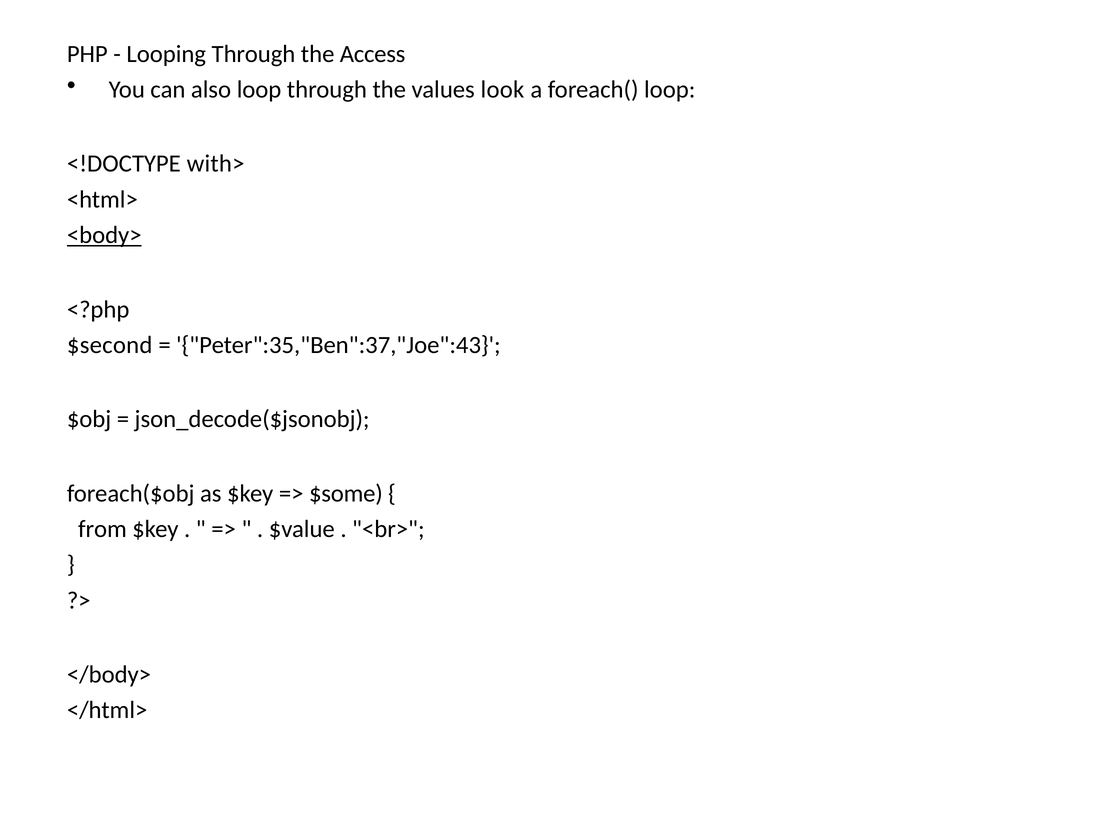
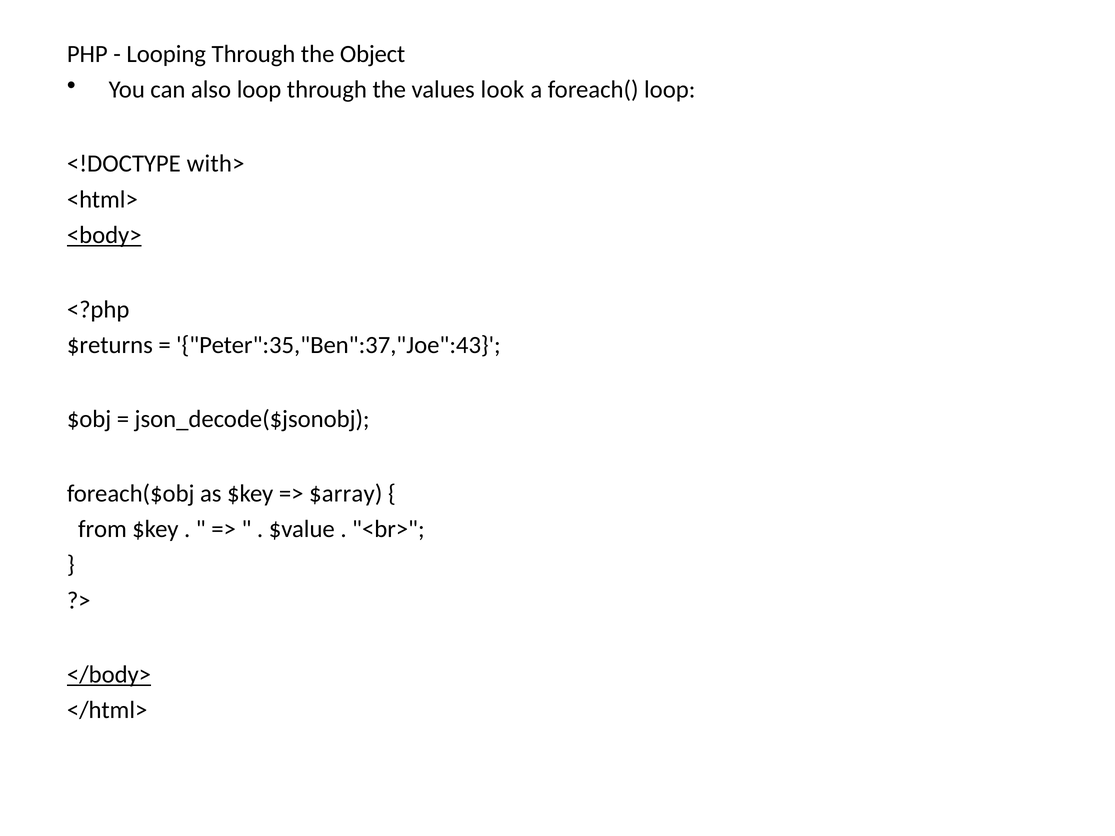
Access: Access -> Object
$second: $second -> $returns
$some: $some -> $array
</body> underline: none -> present
